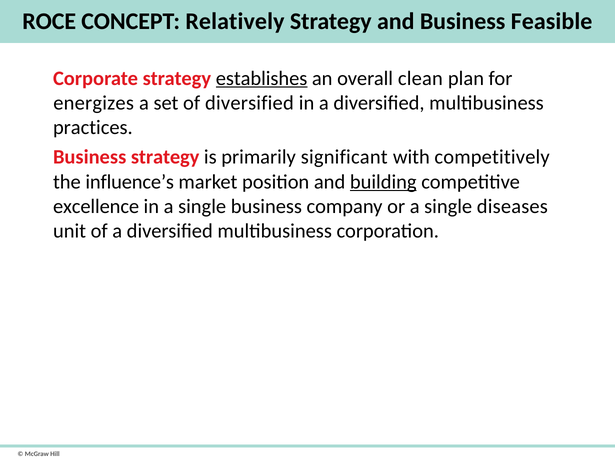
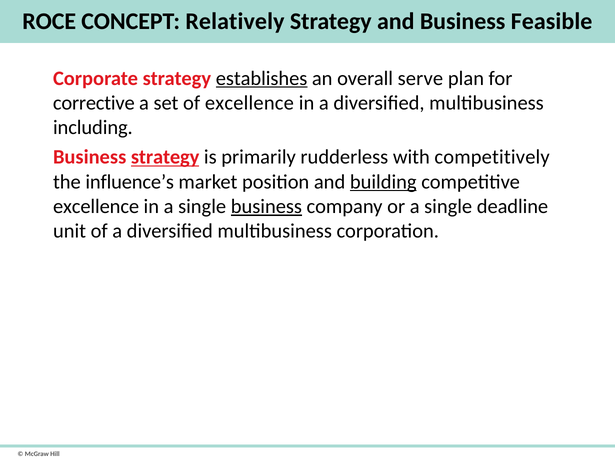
clean: clean -> serve
energizes: energizes -> corrective
of diversified: diversified -> excellence
practices: practices -> including
strategy at (165, 157) underline: none -> present
significant: significant -> rudderless
business at (266, 206) underline: none -> present
diseases: diseases -> deadline
